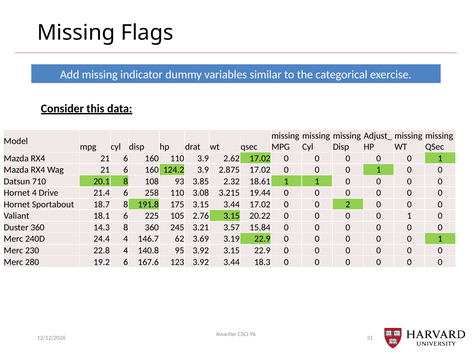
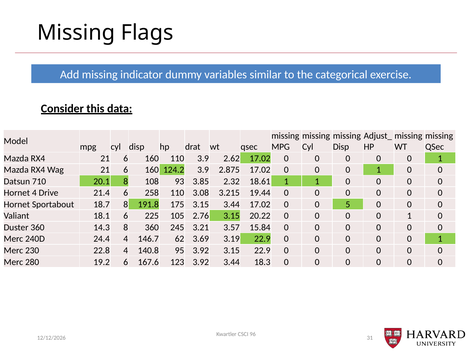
2: 2 -> 5
